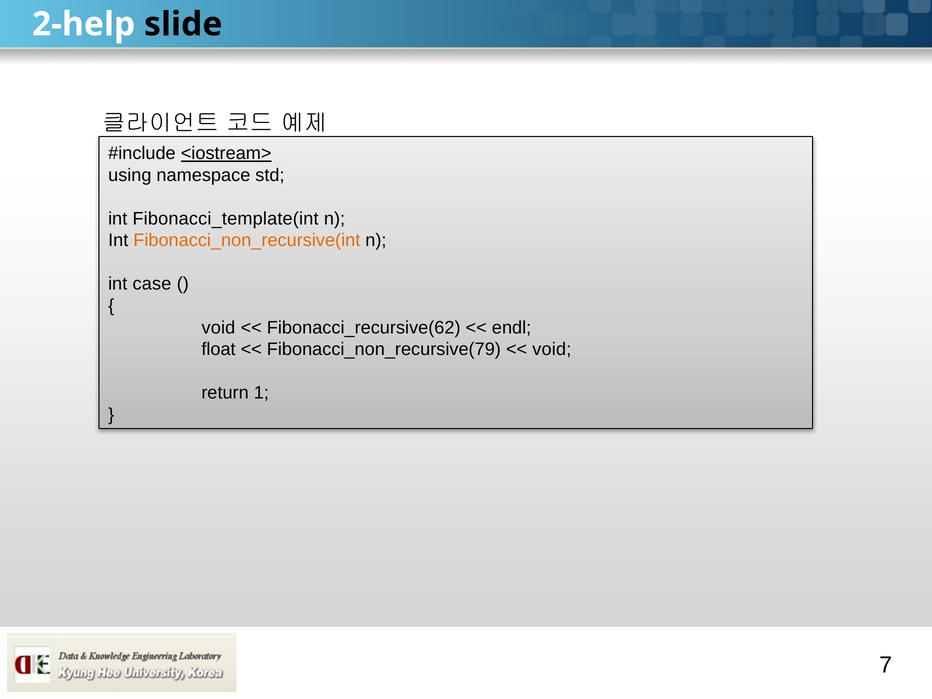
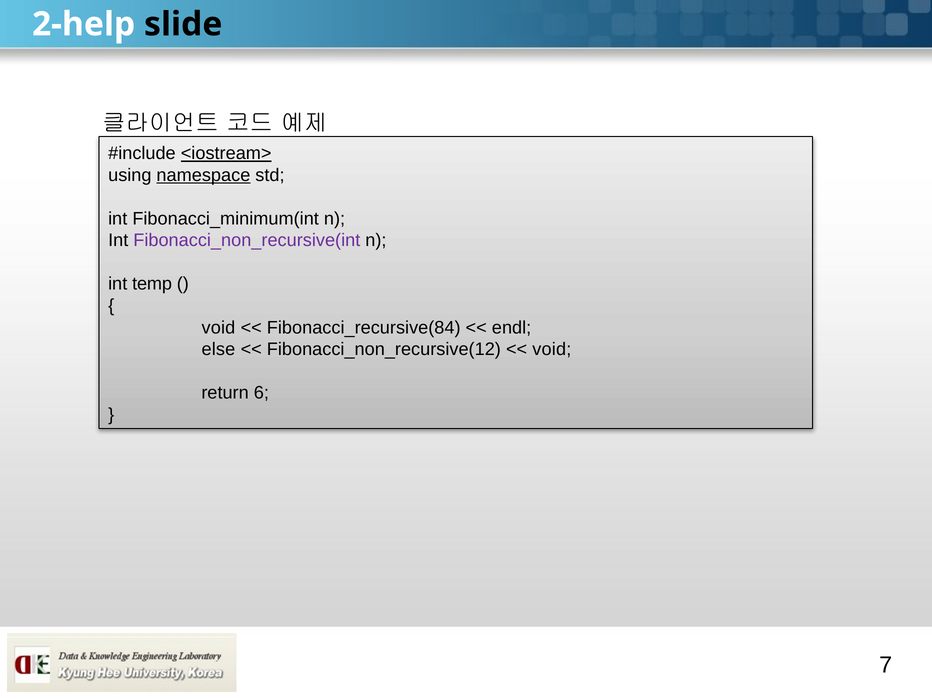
namespace underline: none -> present
Fibonacci_template(int: Fibonacci_template(int -> Fibonacci_minimum(int
Fibonacci_non_recursive(int colour: orange -> purple
case: case -> temp
Fibonacci_recursive(62: Fibonacci_recursive(62 -> Fibonacci_recursive(84
float: float -> else
Fibonacci_non_recursive(79: Fibonacci_non_recursive(79 -> Fibonacci_non_recursive(12
1: 1 -> 6
